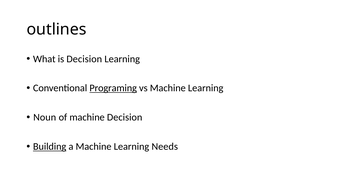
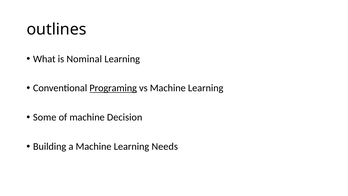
is Decision: Decision -> Nominal
Noun: Noun -> Some
Building underline: present -> none
